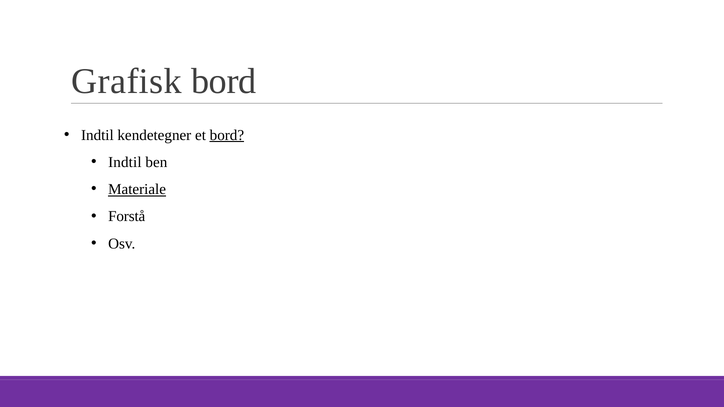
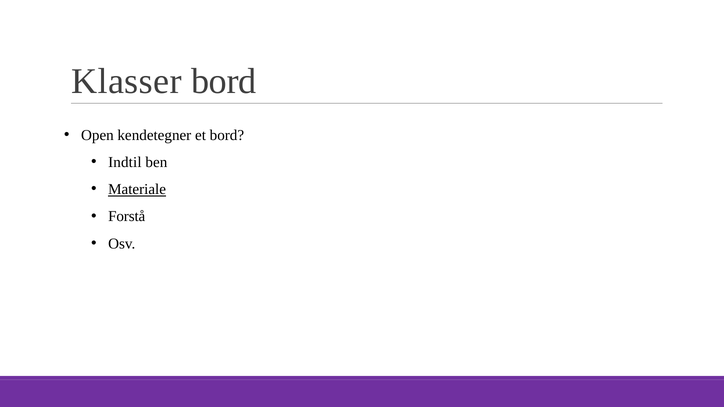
Grafisk: Grafisk -> Klasser
Indtil at (97, 135): Indtil -> Open
bord at (227, 135) underline: present -> none
